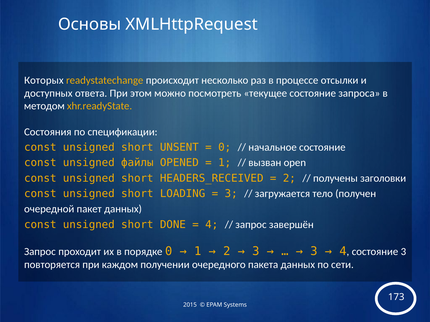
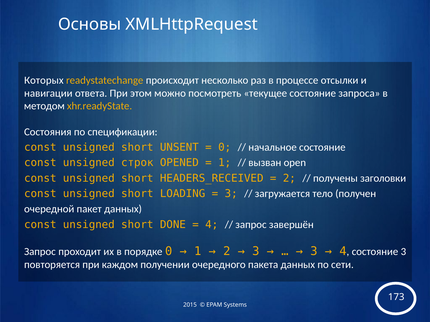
доступных: доступных -> навигации
файлы: файлы -> строк
